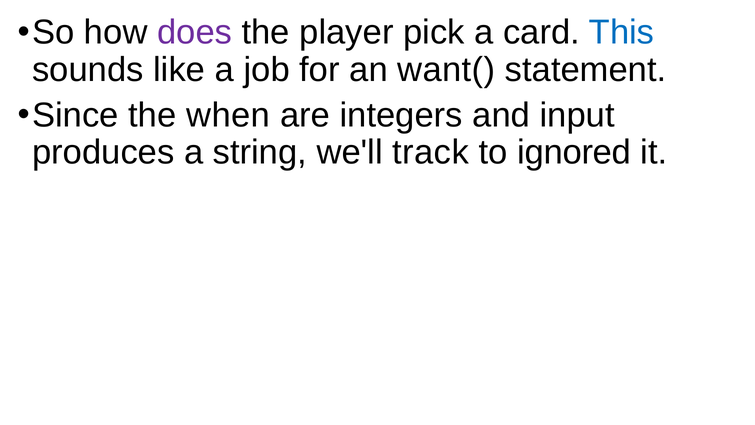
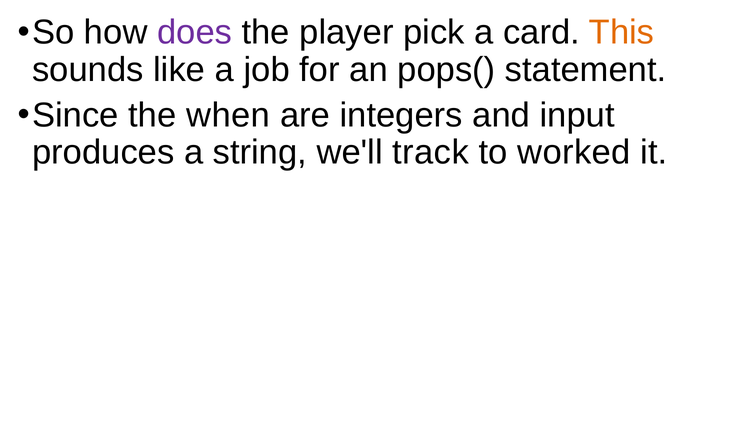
This colour: blue -> orange
want(: want( -> pops(
ignored: ignored -> worked
